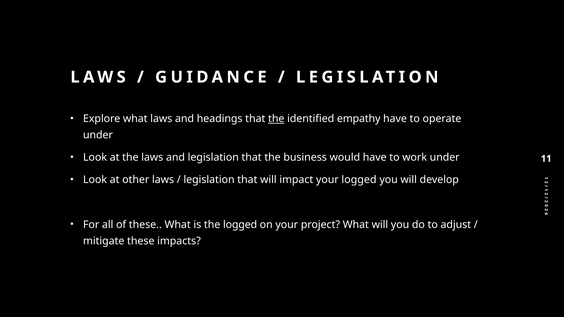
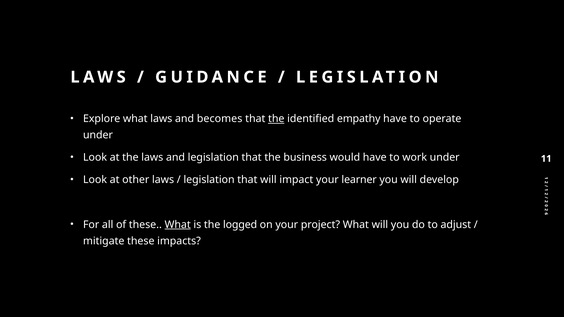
headings: headings -> becomes
your logged: logged -> learner
What at (178, 225) underline: none -> present
